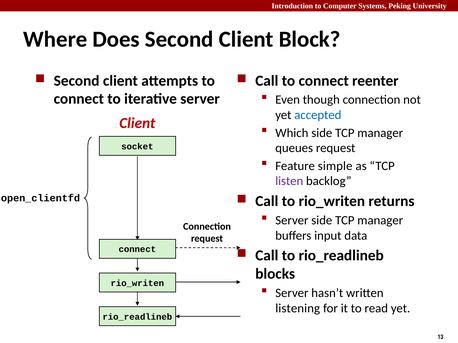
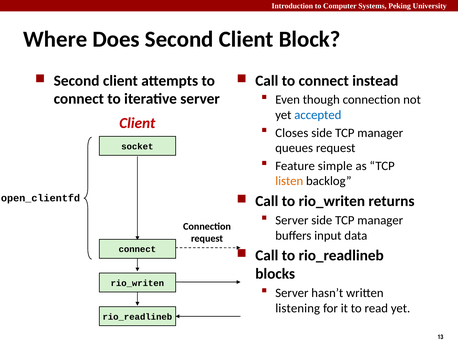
reenter: reenter -> instead
Which: Which -> Closes
listen colour: purple -> orange
